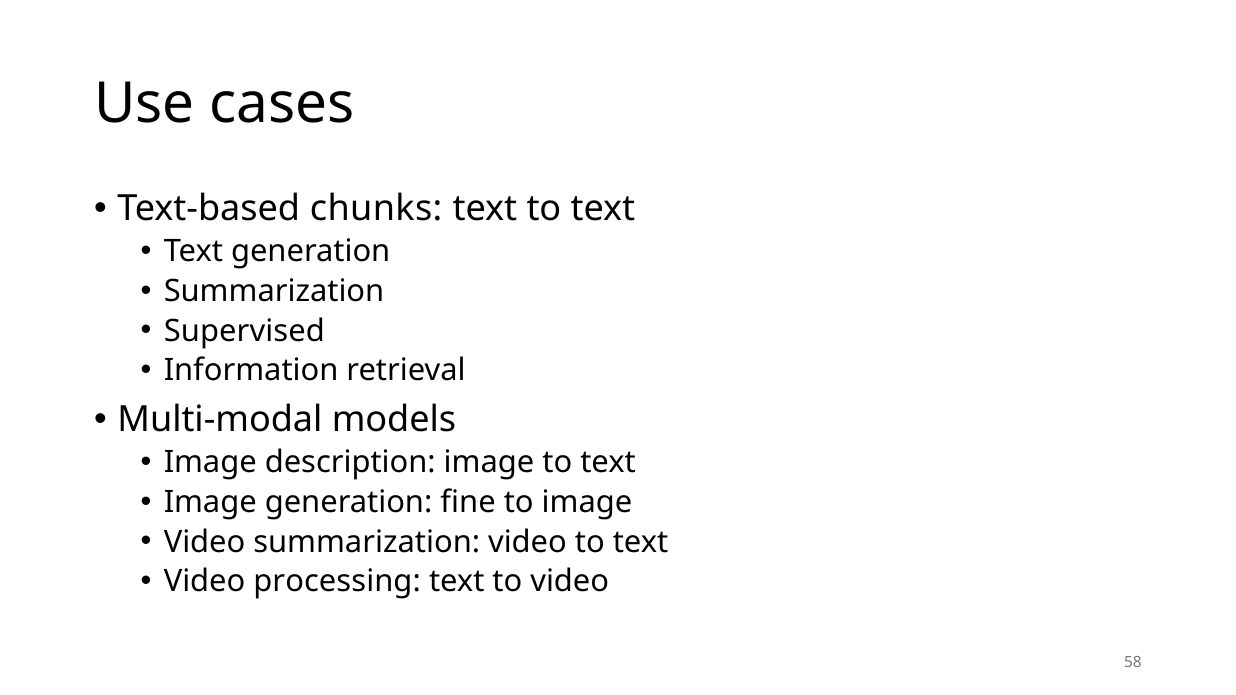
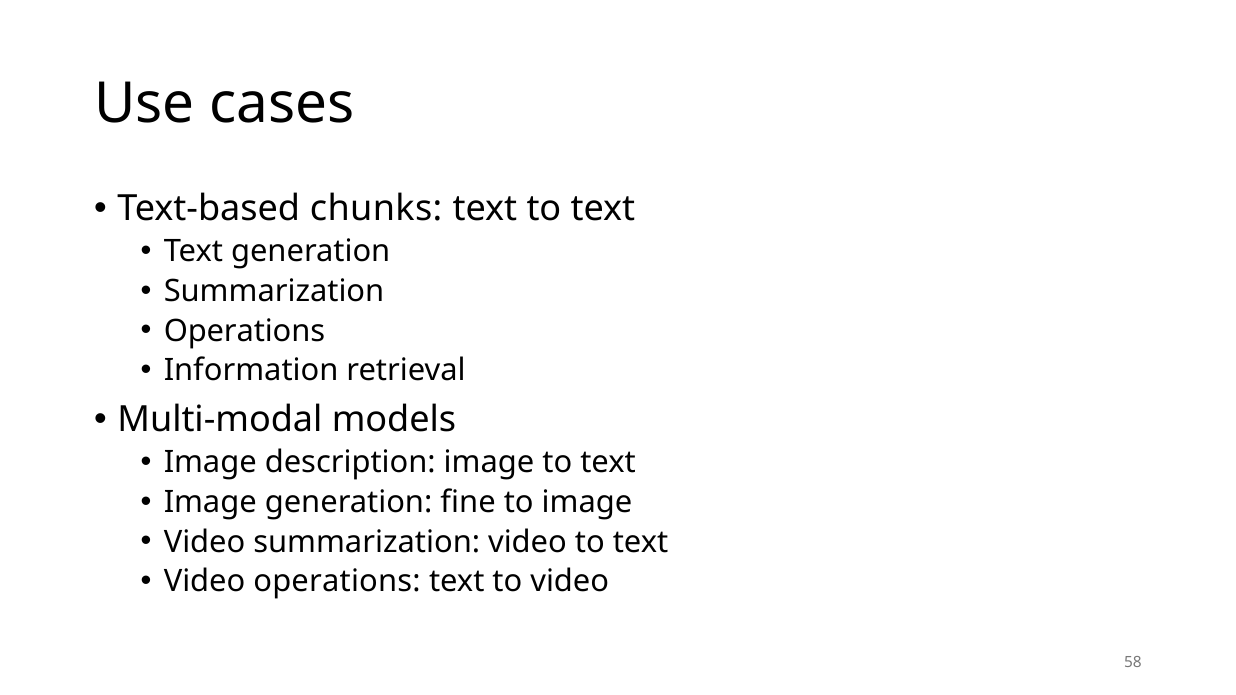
Supervised at (244, 331): Supervised -> Operations
Video processing: processing -> operations
